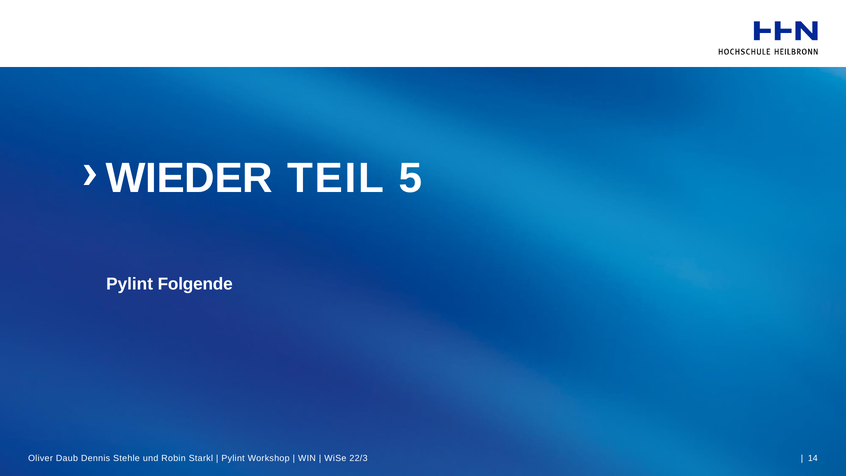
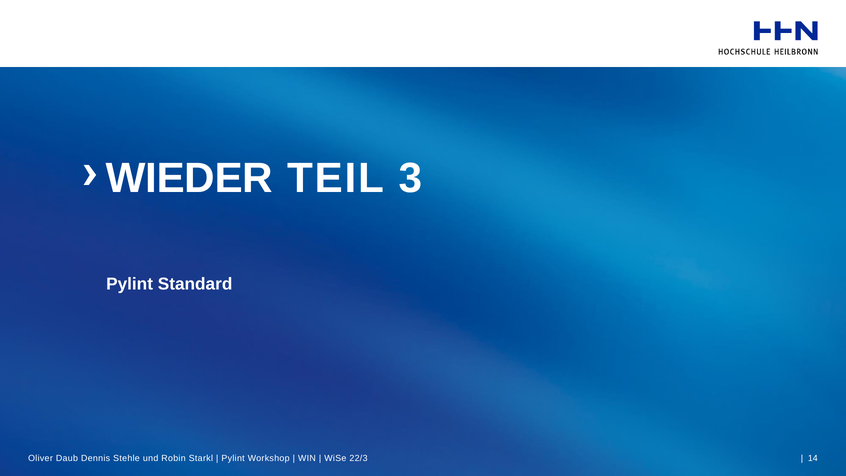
5: 5 -> 3
Folgende: Folgende -> Standard
